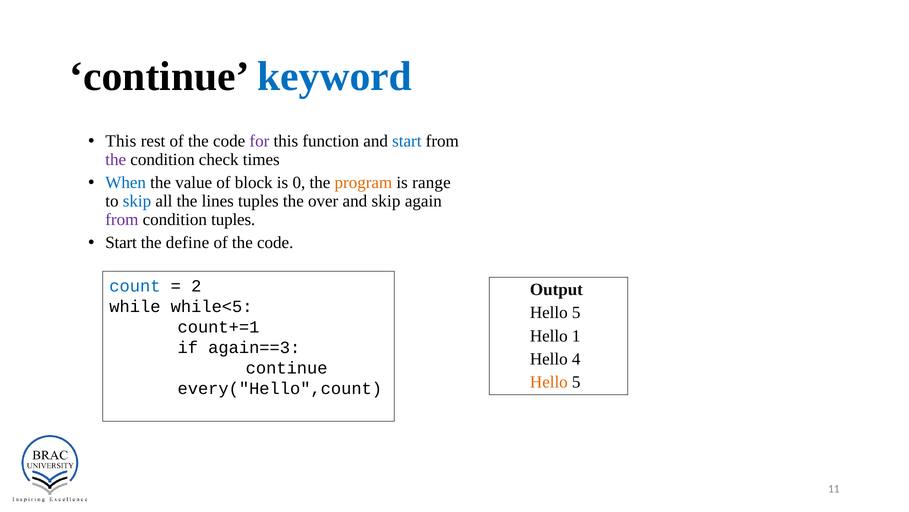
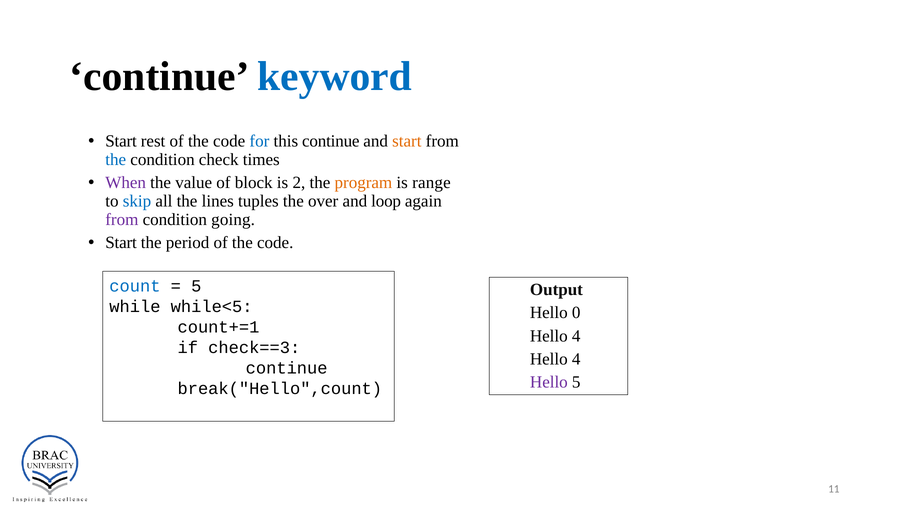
This at (121, 141): This -> Start
for colour: purple -> blue
this function: function -> continue
start at (407, 141) colour: blue -> orange
the at (116, 159) colour: purple -> blue
When colour: blue -> purple
0: 0 -> 2
and skip: skip -> loop
condition tuples: tuples -> going
define: define -> period
2 at (196, 286): 2 -> 5
5 at (576, 312): 5 -> 0
1 at (576, 336): 1 -> 4
again==3: again==3 -> check==3
Hello at (549, 382) colour: orange -> purple
every("Hello",count: every("Hello",count -> break("Hello",count
